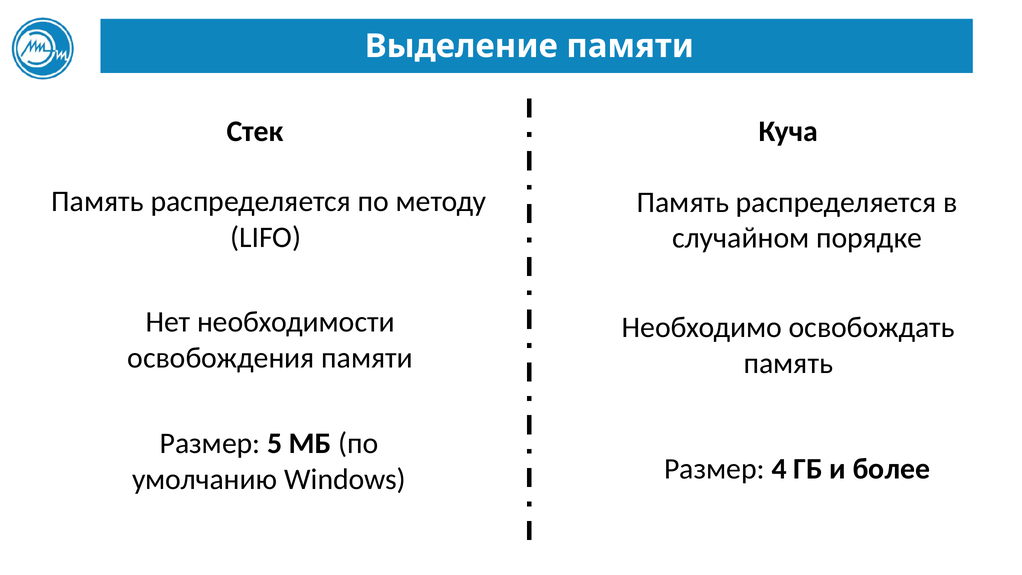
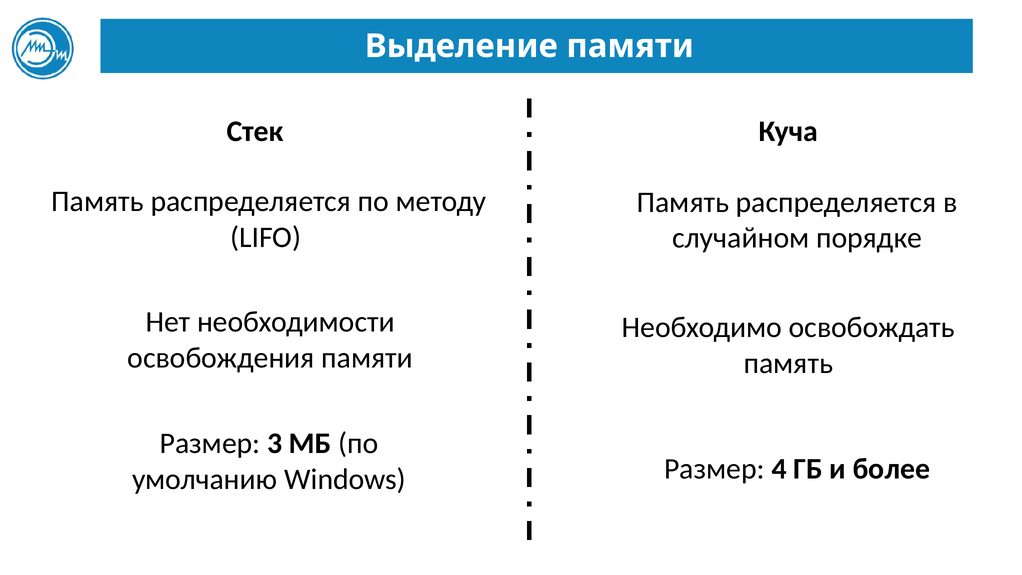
5: 5 -> 3
